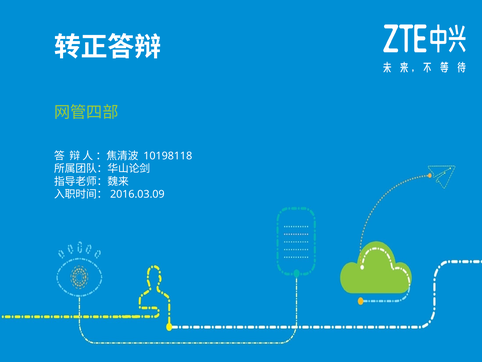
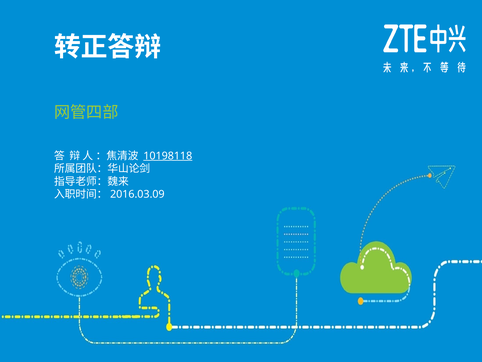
10198118 underline: none -> present
